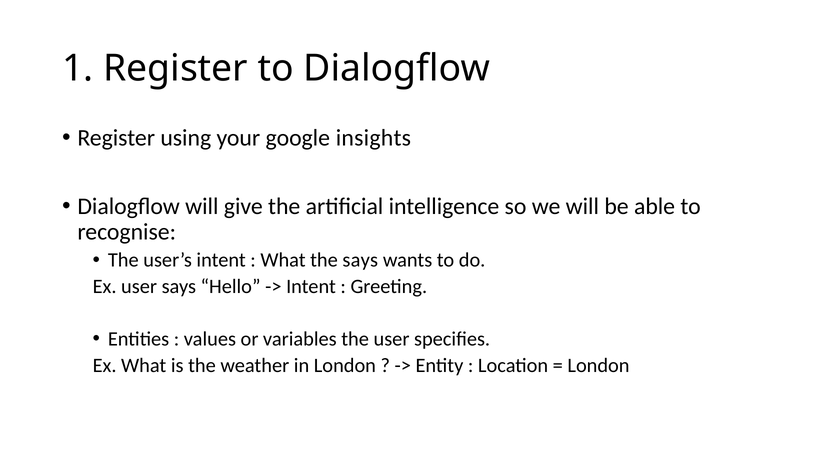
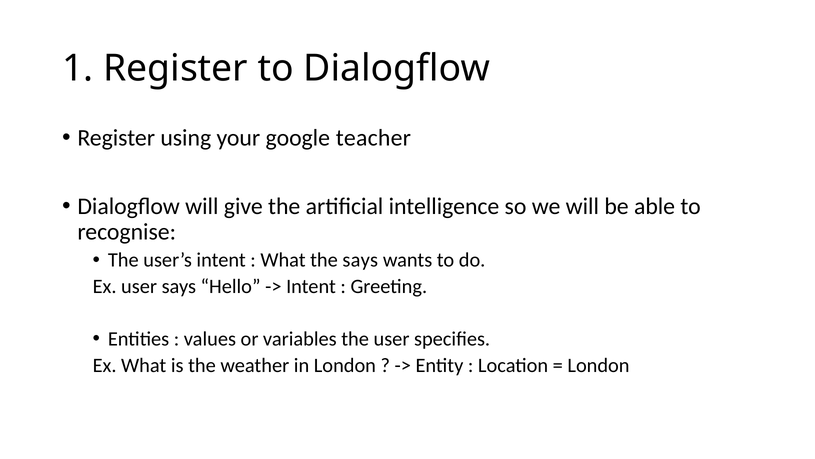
insights: insights -> teacher
